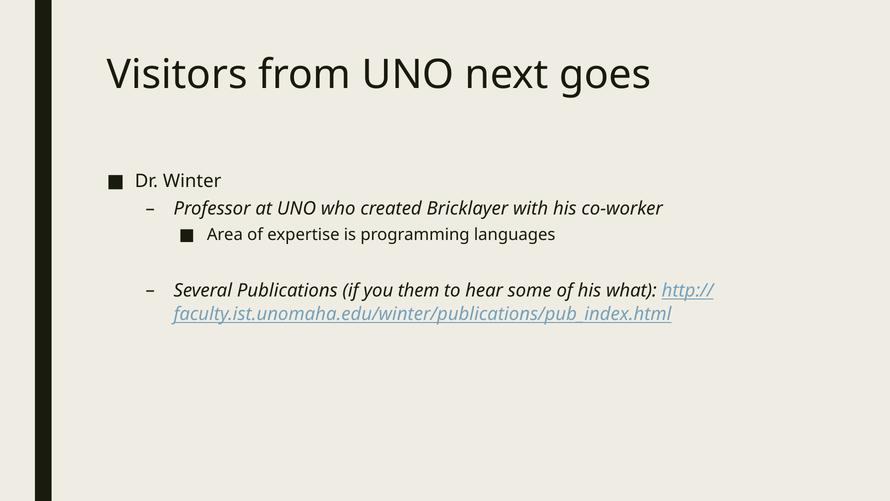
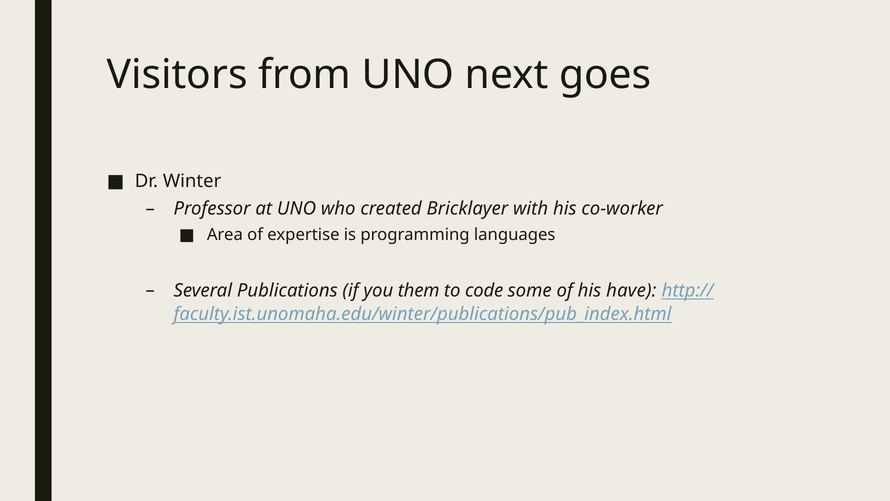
hear: hear -> code
what: what -> have
